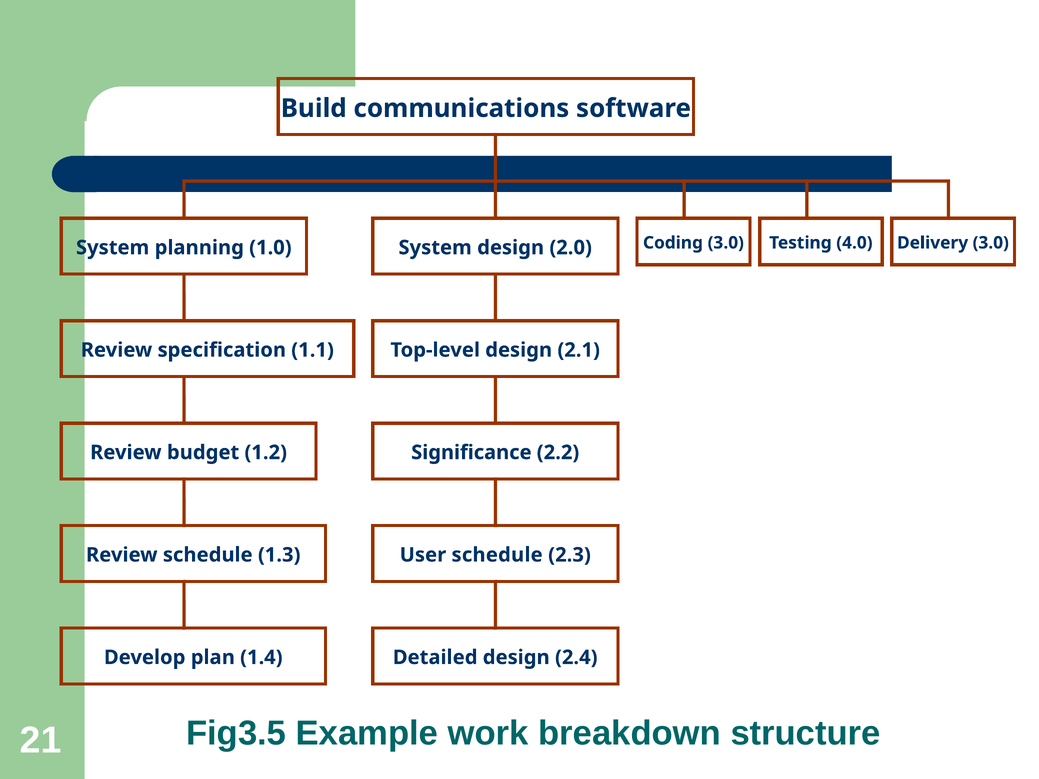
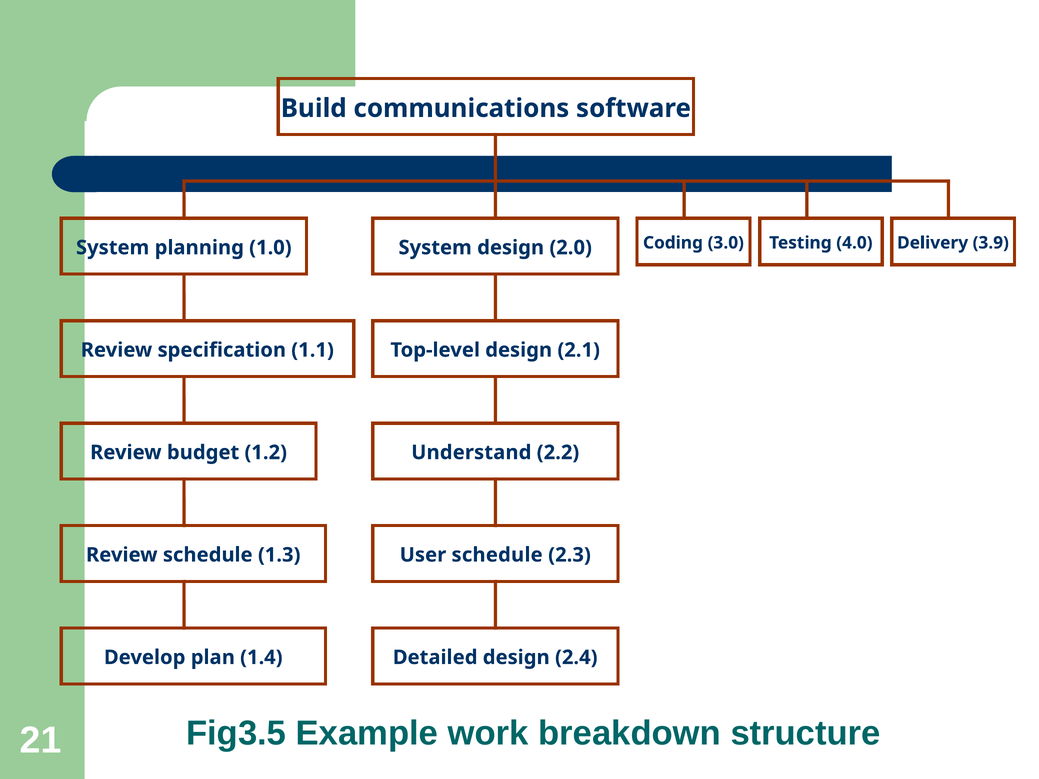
Delivery 3.0: 3.0 -> 3.9
Significance: Significance -> Understand
